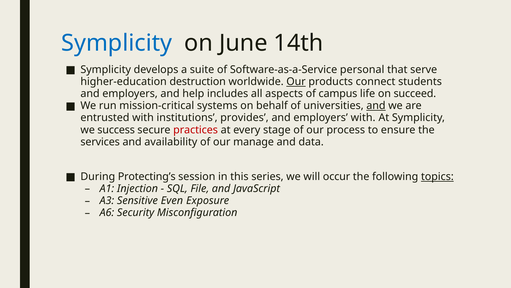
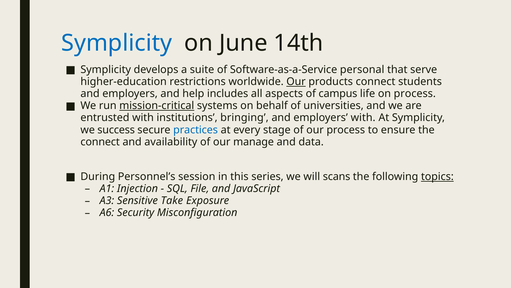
destruction: destruction -> restrictions
on succeed: succeed -> process
mission-critical underline: none -> present
and at (376, 106) underline: present -> none
provides: provides -> bringing
practices colour: red -> blue
services at (100, 142): services -> connect
Protecting’s: Protecting’s -> Personnel’s
occur: occur -> scans
Even: Even -> Take
